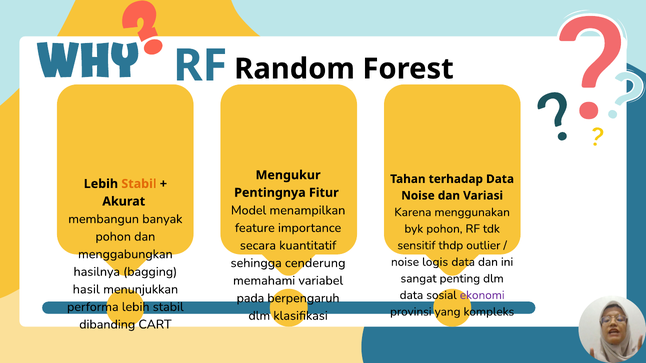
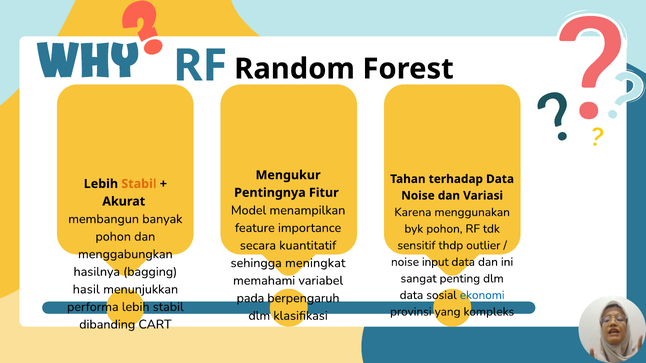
logis: logis -> input
cenderung: cenderung -> meningkat
ekonomi colour: purple -> blue
